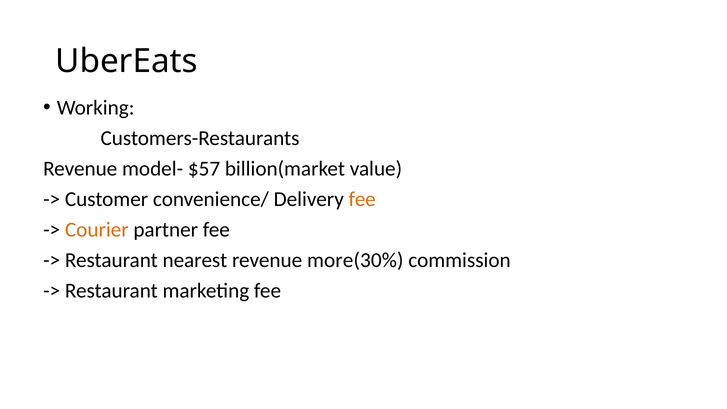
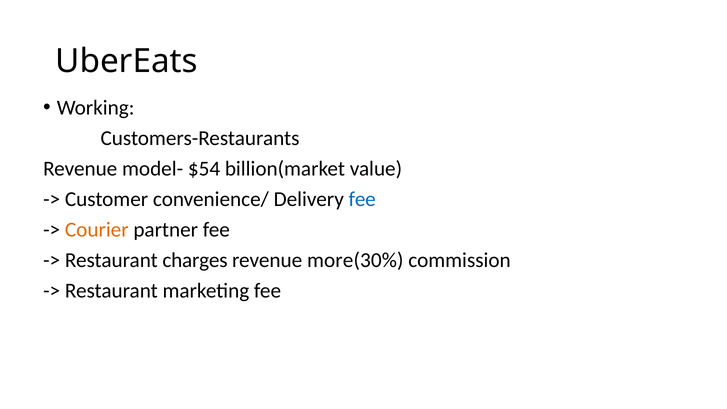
$57: $57 -> $54
fee at (362, 199) colour: orange -> blue
nearest: nearest -> charges
